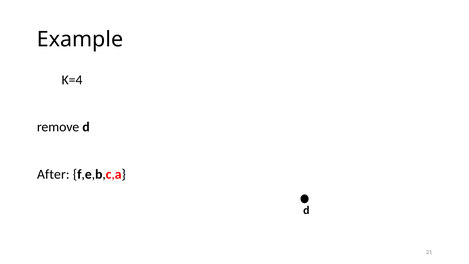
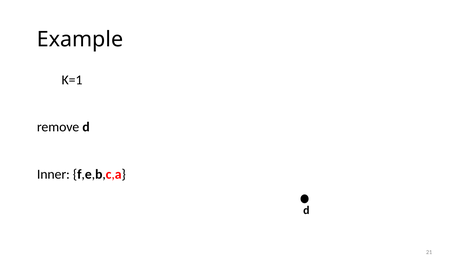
K=4: K=4 -> K=1
After: After -> Inner
